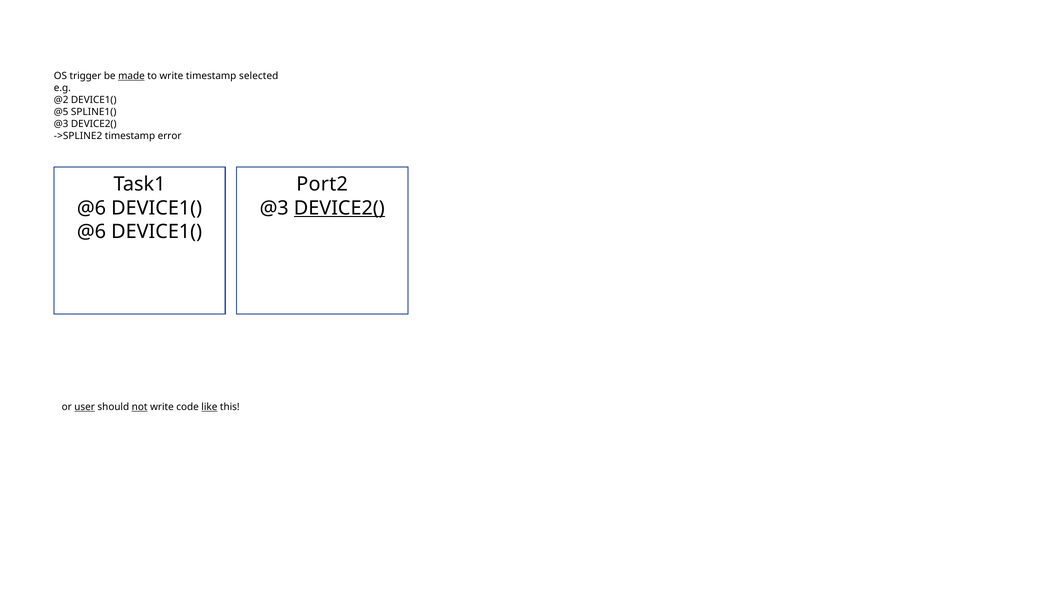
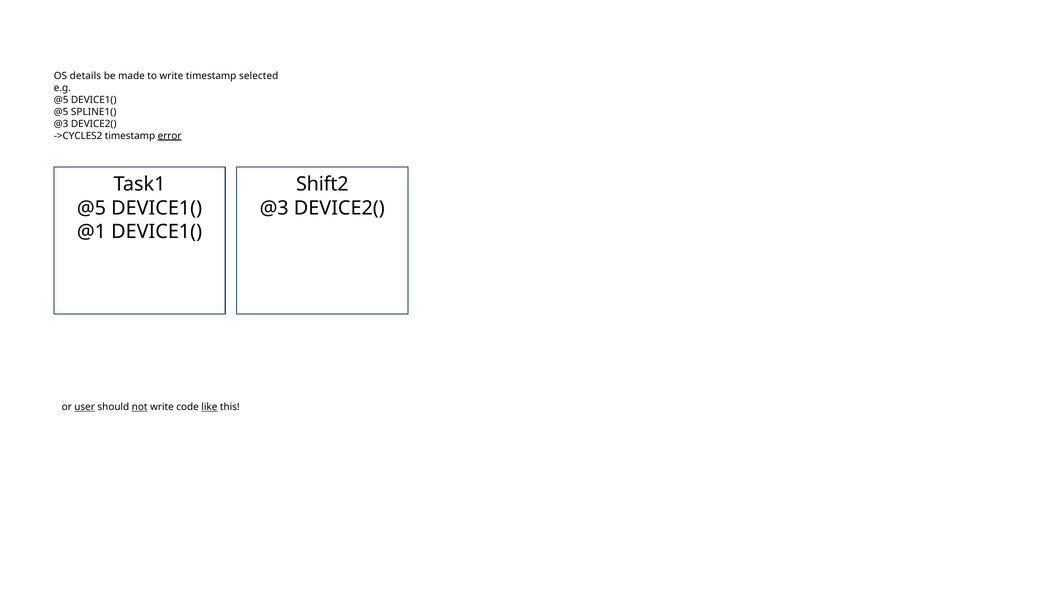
trigger: trigger -> details
made underline: present -> none
@2 at (61, 100): @2 -> @5
->SPLINE2: ->SPLINE2 -> ->CYCLES2
error underline: none -> present
Port2: Port2 -> Shift2
@6 at (92, 208): @6 -> @5
DEVICE2( at (339, 208) underline: present -> none
@6 at (92, 232): @6 -> @1
